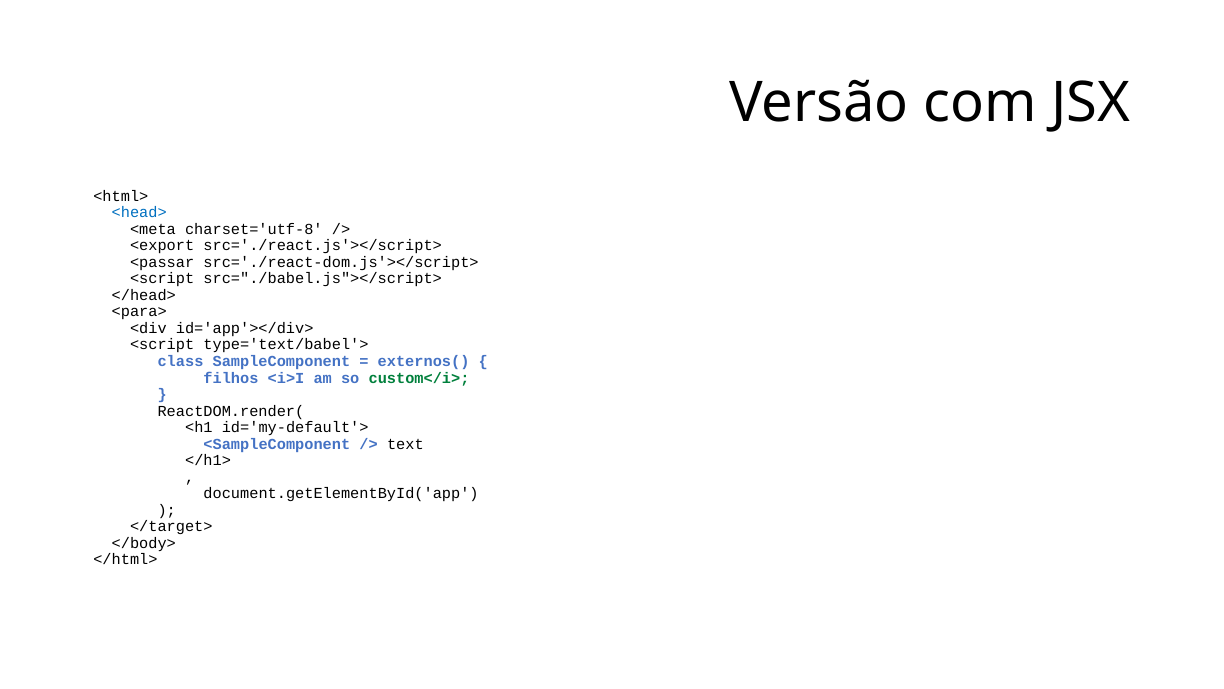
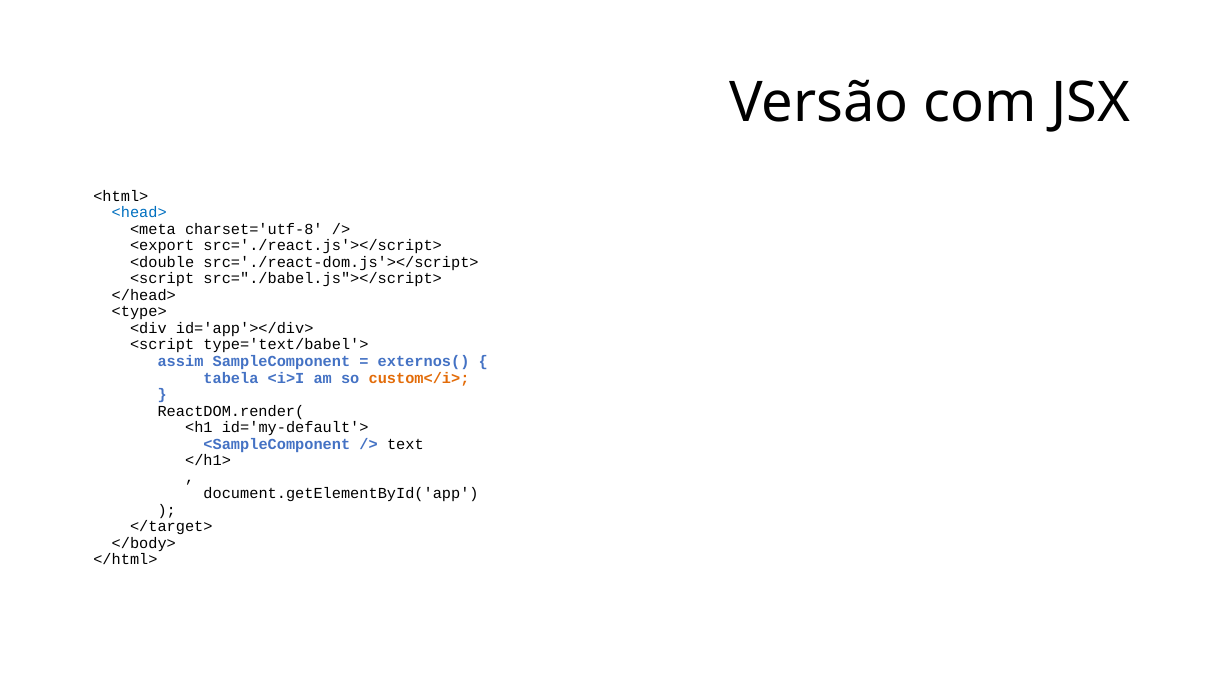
<passar: <passar -> <double
<para>: <para> -> <type>
class: class -> assim
filhos: filhos -> tabela
custom</i> colour: green -> orange
